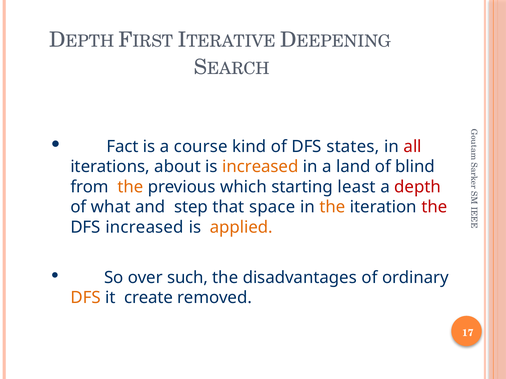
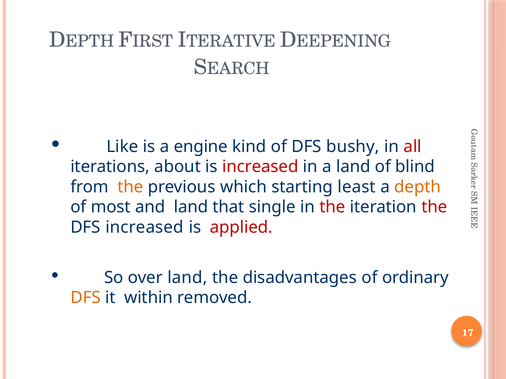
Fact: Fact -> Like
course: course -> engine
states: states -> bushy
increased at (260, 167) colour: orange -> red
depth colour: red -> orange
what: what -> most
and step: step -> land
space: space -> single
the at (332, 207) colour: orange -> red
applied colour: orange -> red
over such: such -> land
create: create -> within
